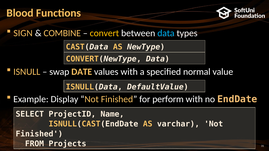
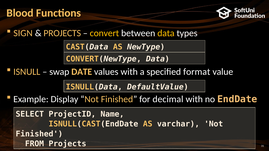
COMBINE at (62, 33): COMBINE -> PROJECTS
data at (166, 33) colour: light blue -> yellow
normal: normal -> format
perform: perform -> decimal
